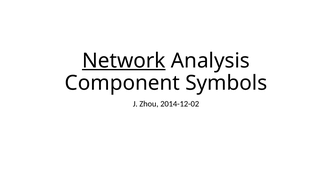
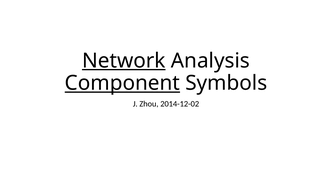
Component underline: none -> present
